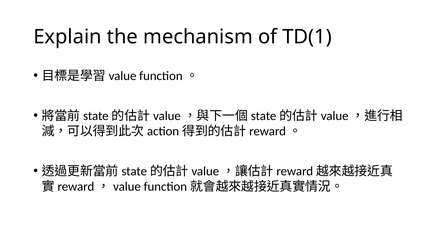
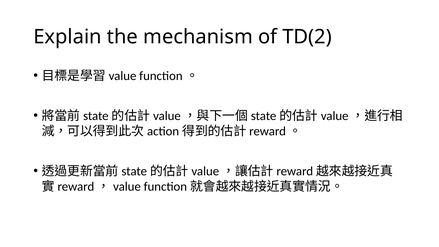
TD(1: TD(1 -> TD(2
